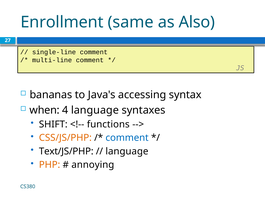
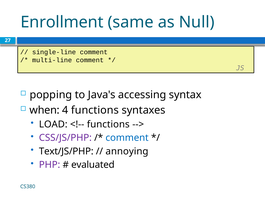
Also: Also -> Null
bananas: bananas -> popping
4 language: language -> functions
SHIFT: SHIFT -> LOAD
CSS/JS/PHP colour: orange -> purple
language at (127, 151): language -> annoying
PHP colour: orange -> purple
annoying: annoying -> evaluated
